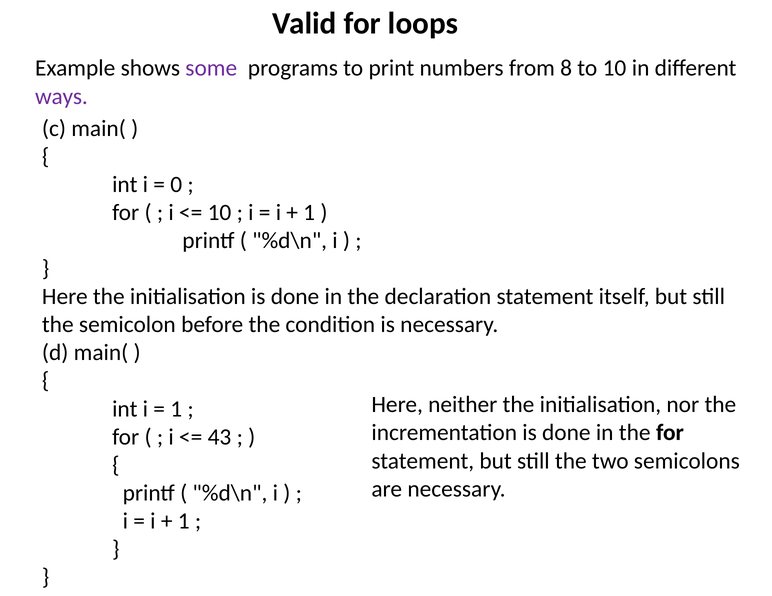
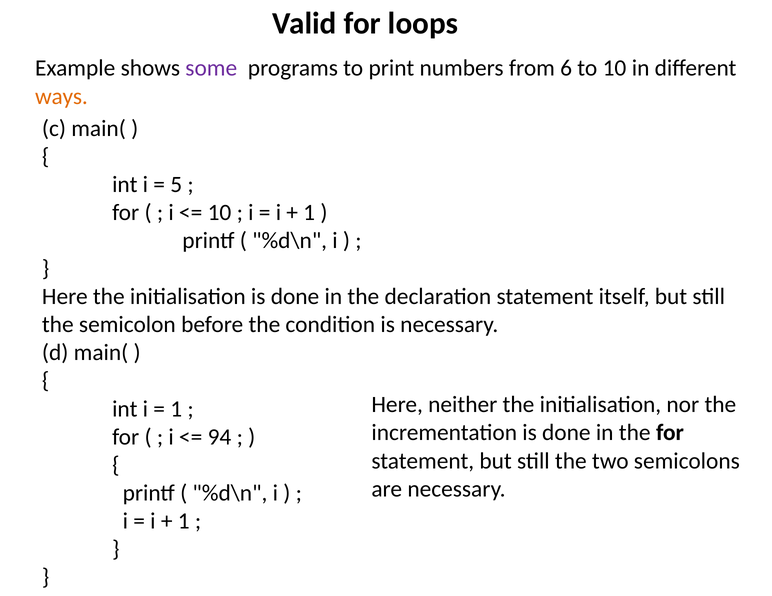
8: 8 -> 6
ways colour: purple -> orange
0: 0 -> 5
43: 43 -> 94
